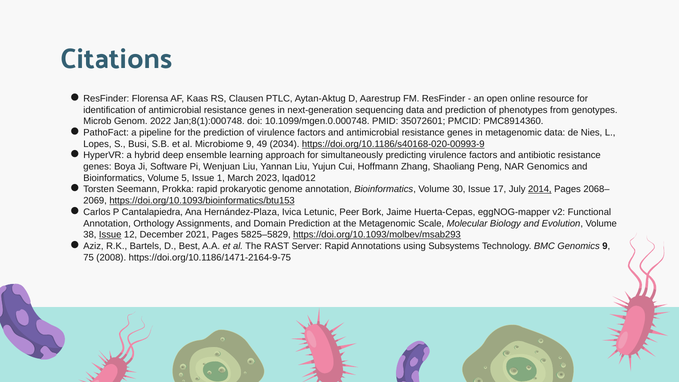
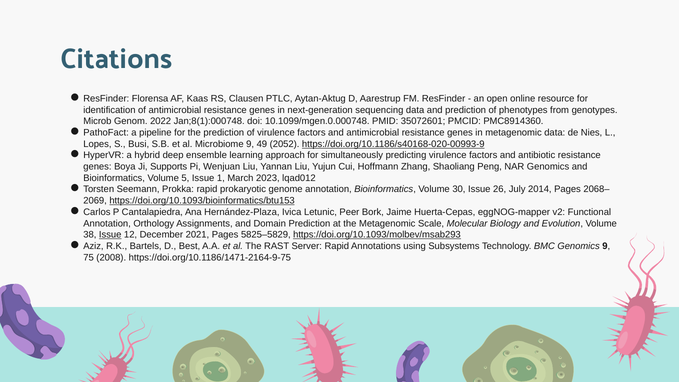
2034: 2034 -> 2052
Software: Software -> Supports
17: 17 -> 26
2014 underline: present -> none
